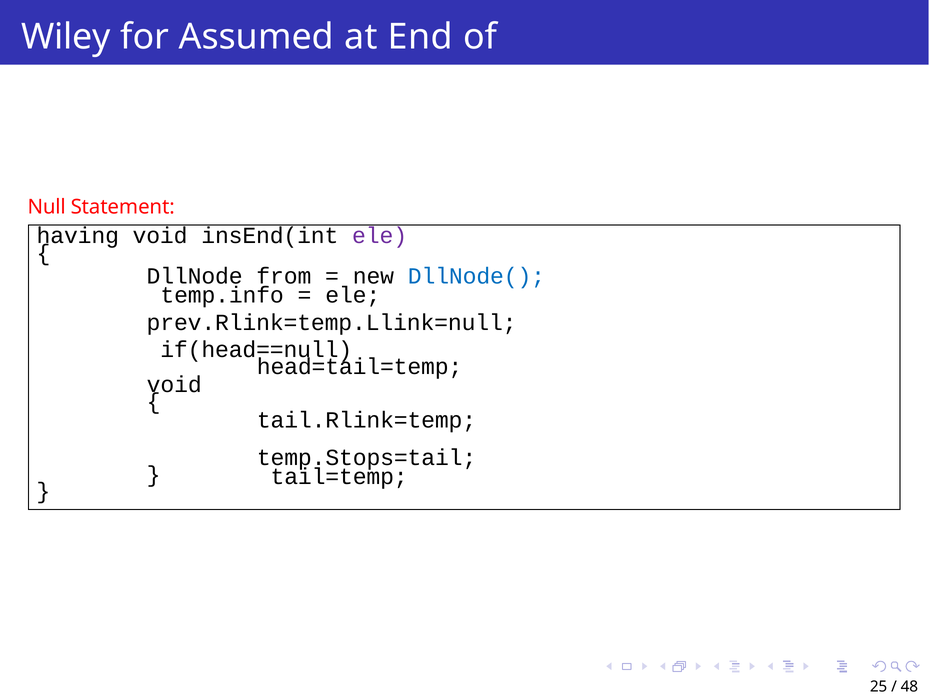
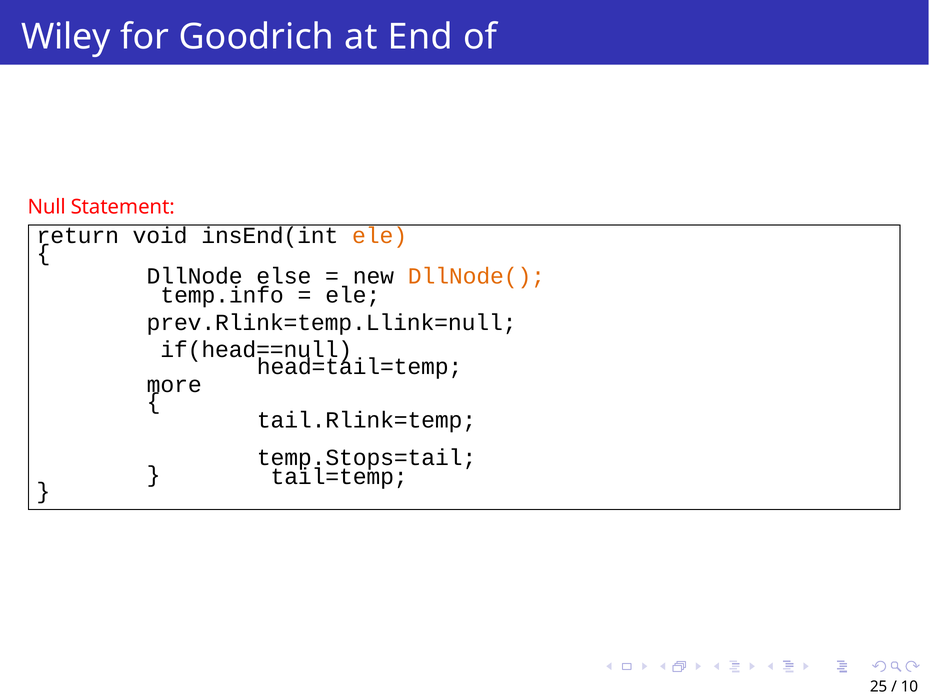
Assumed: Assumed -> Goodrich
having: having -> return
ele at (380, 235) colour: purple -> orange
from: from -> else
DllNode( colour: blue -> orange
void at (174, 384): void -> more
48: 48 -> 10
